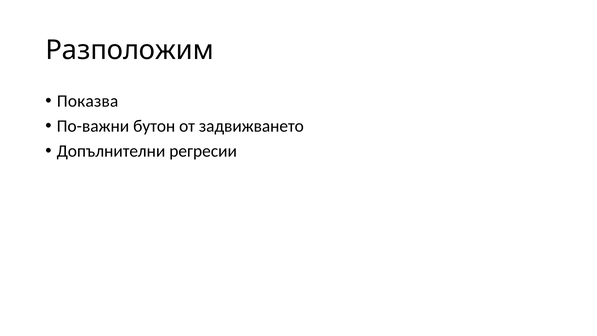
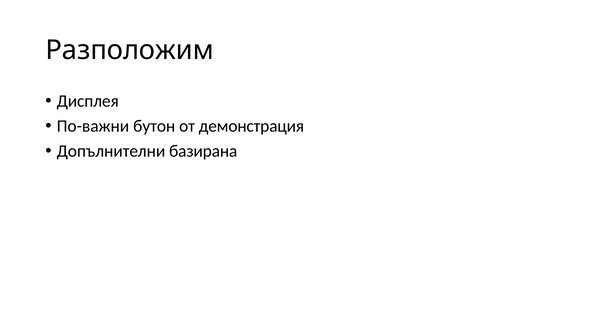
Показва: Показва -> Дисплея
задвижването: задвижването -> демонстрация
регресии: регресии -> базирана
